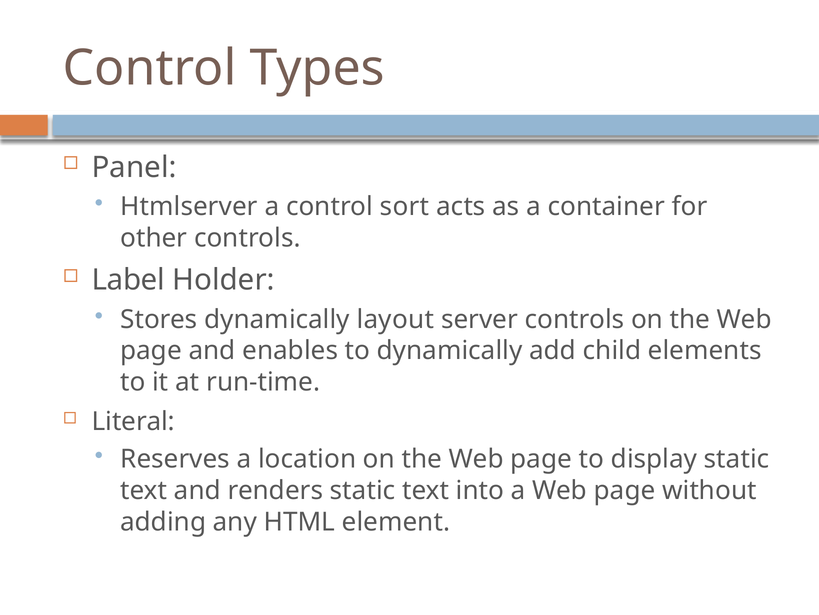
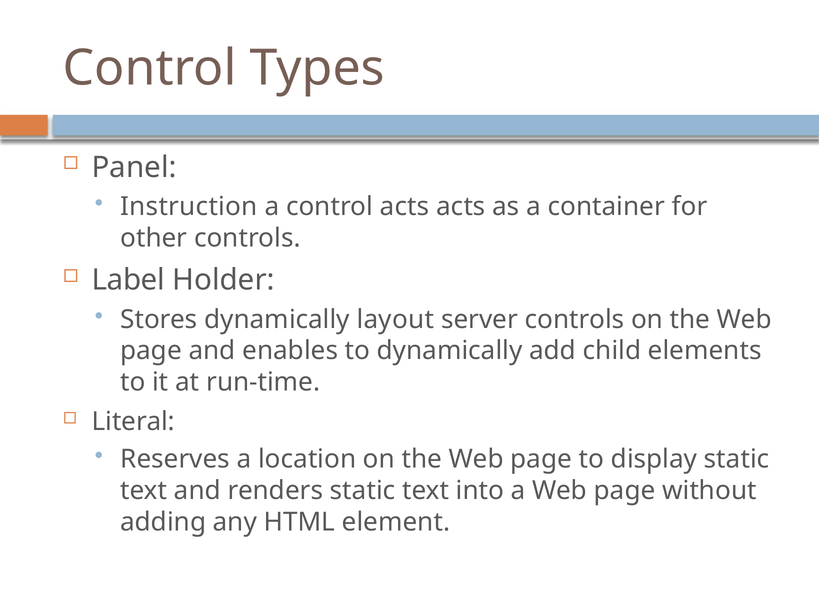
Htmlserver: Htmlserver -> Instruction
control sort: sort -> acts
